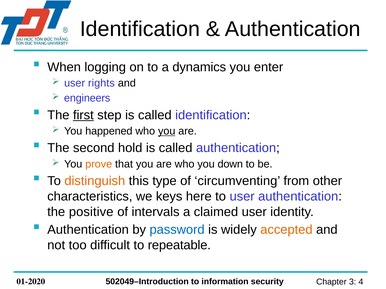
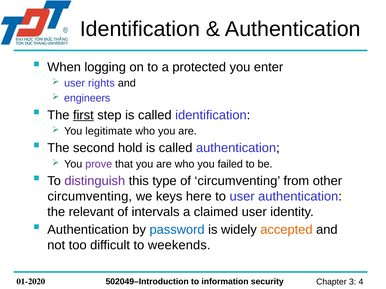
dynamics: dynamics -> protected
happened: happened -> legitimate
you at (167, 131) underline: present -> none
prove colour: orange -> purple
down: down -> failed
distinguish colour: orange -> purple
characteristics at (90, 197): characteristics -> circumventing
positive: positive -> relevant
repeatable: repeatable -> weekends
